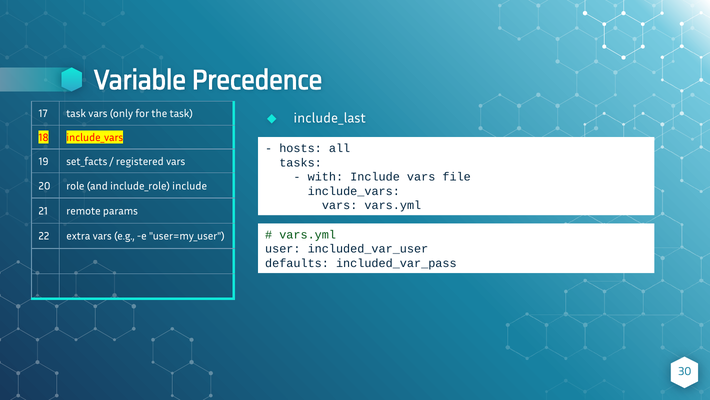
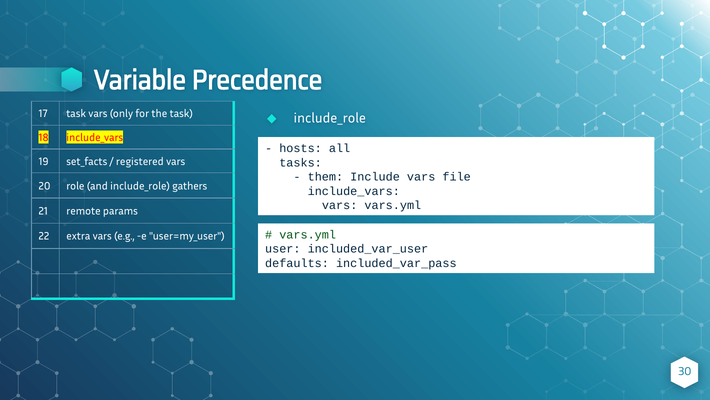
include_last at (330, 118): include_last -> include_role
with: with -> them
include at (190, 186): include -> gathers
